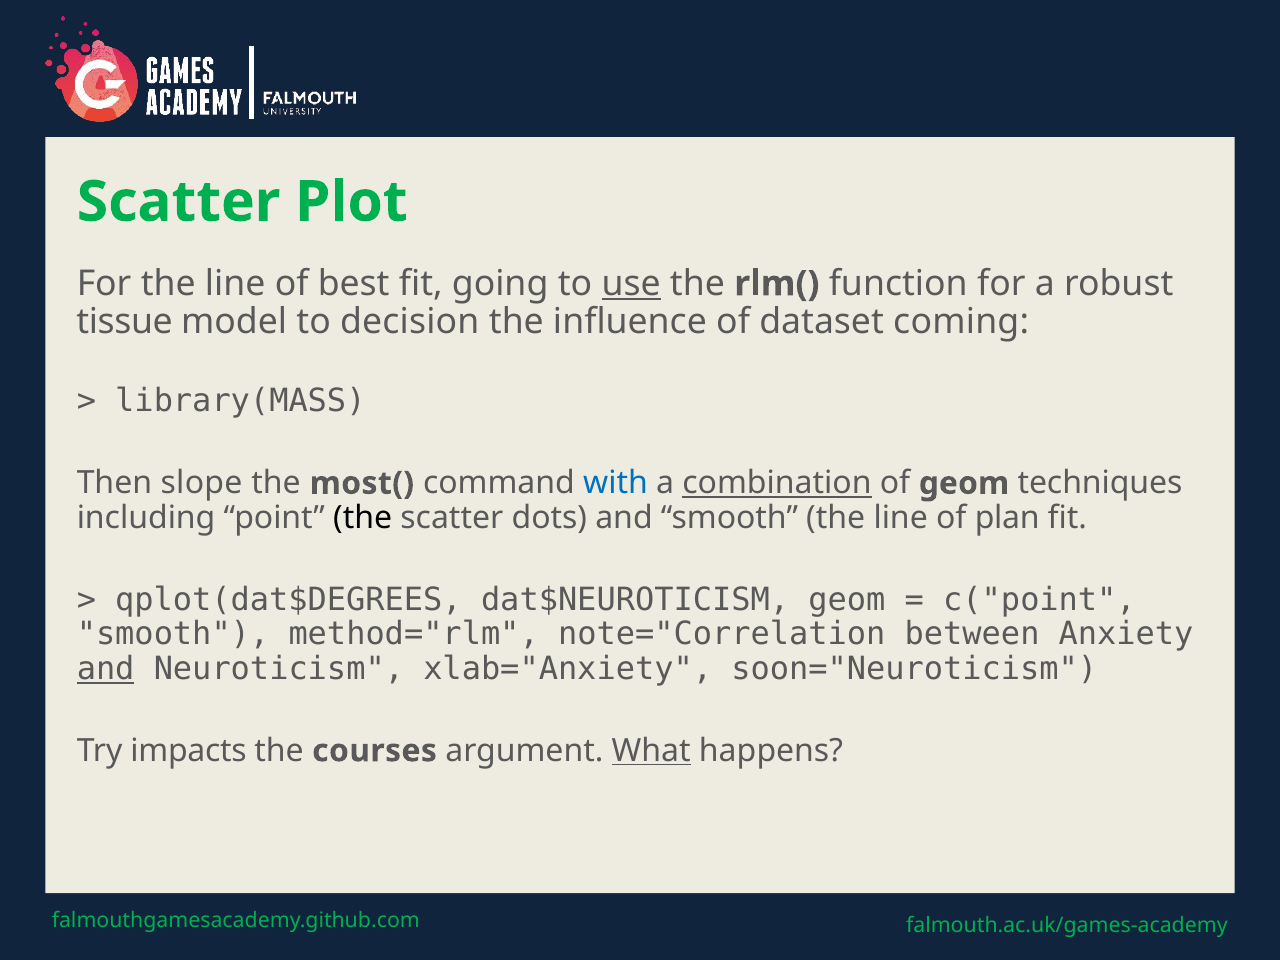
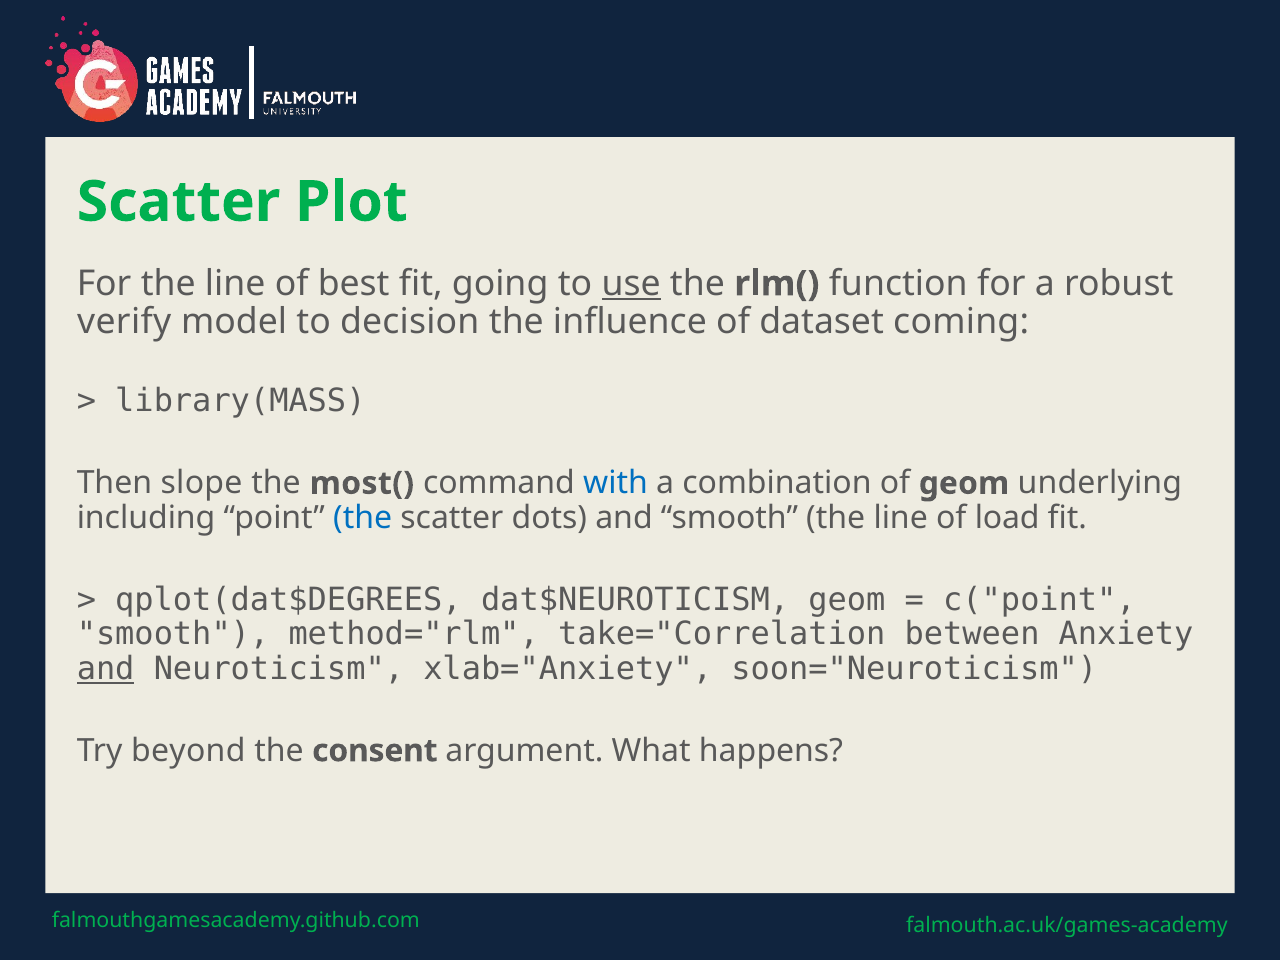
tissue: tissue -> verify
combination underline: present -> none
techniques: techniques -> underlying
the at (363, 518) colour: black -> blue
plan: plan -> load
note="Correlation: note="Correlation -> take="Correlation
impacts: impacts -> beyond
courses: courses -> consent
What underline: present -> none
